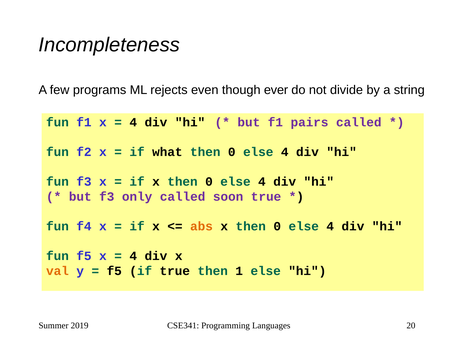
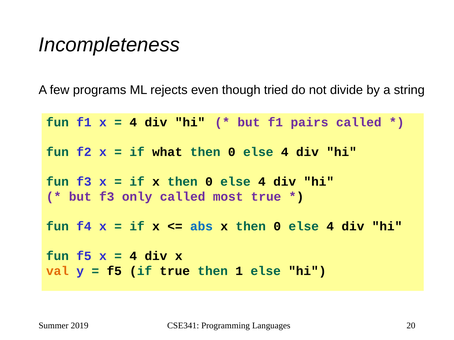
ever: ever -> tried
soon: soon -> most
abs colour: orange -> blue
